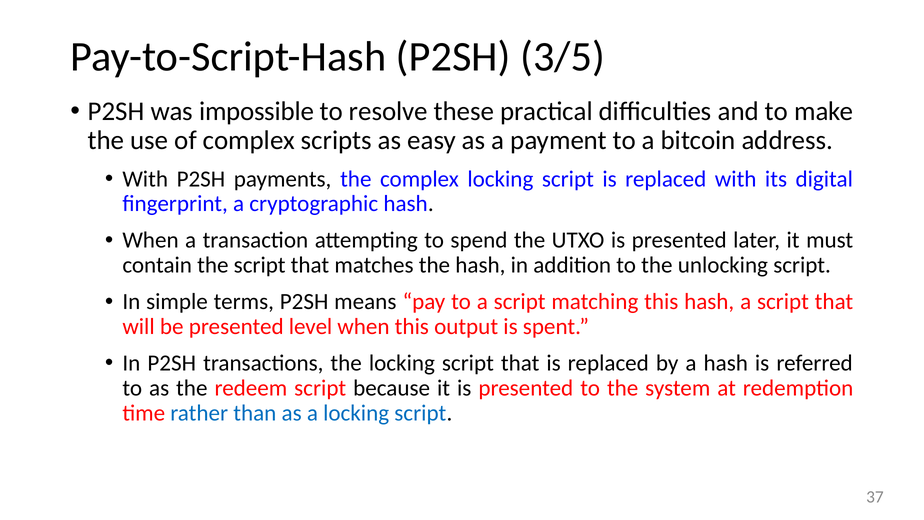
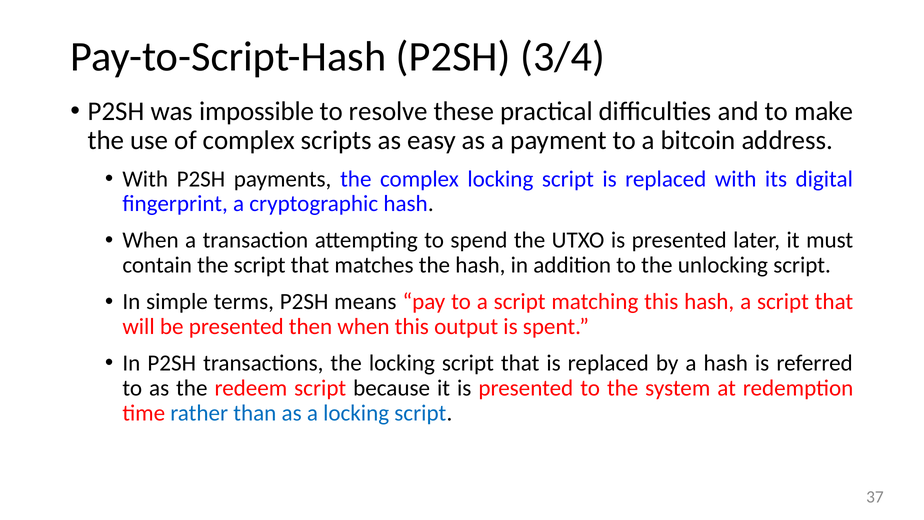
3/5: 3/5 -> 3/4
level: level -> then
